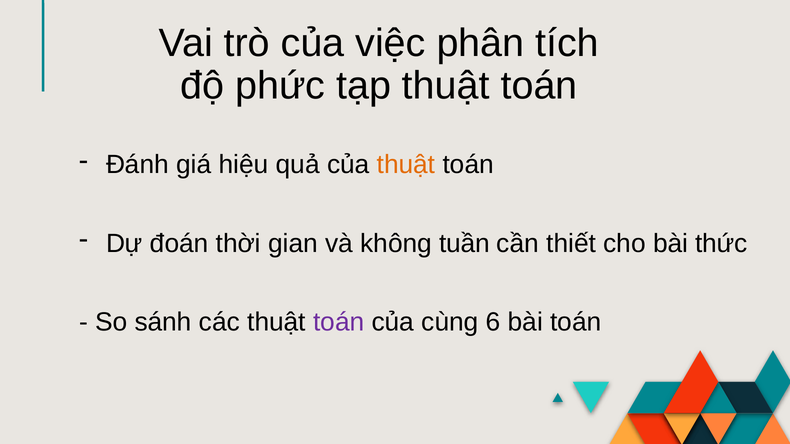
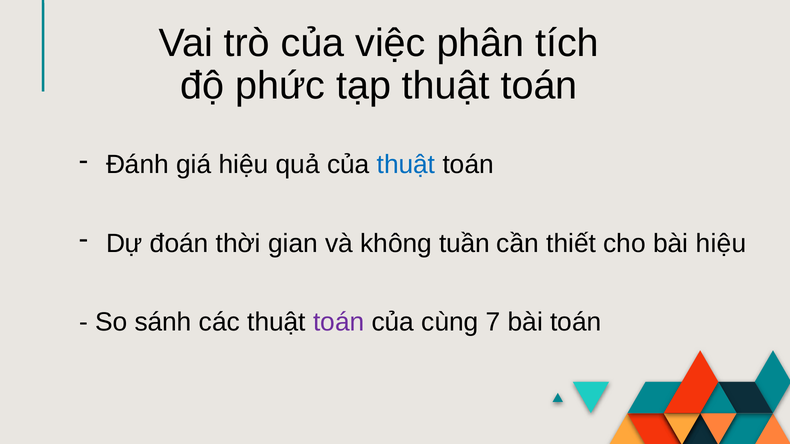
thuật at (406, 165) colour: orange -> blue
bài thức: thức -> hiệu
6: 6 -> 7
